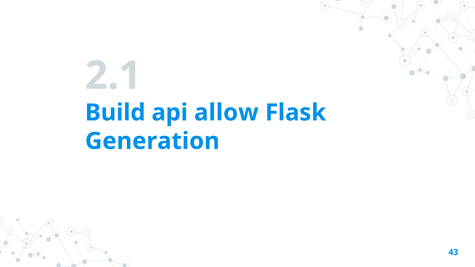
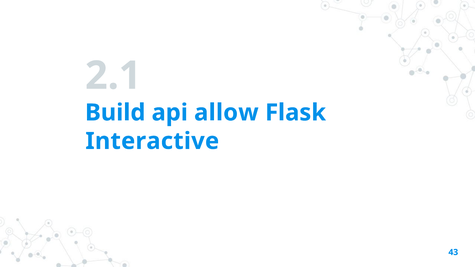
Generation: Generation -> Interactive
